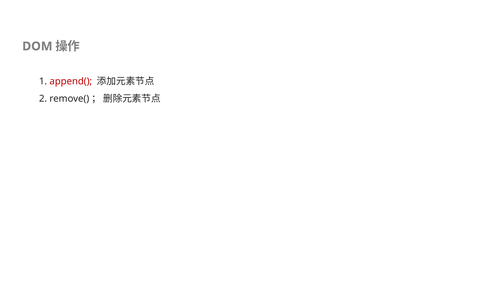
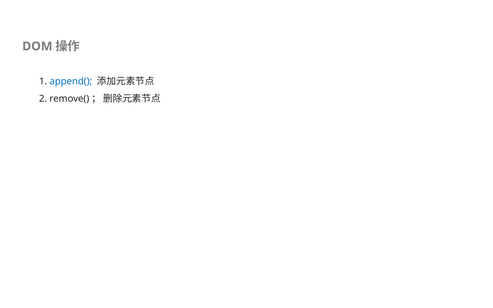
append( colour: red -> blue
